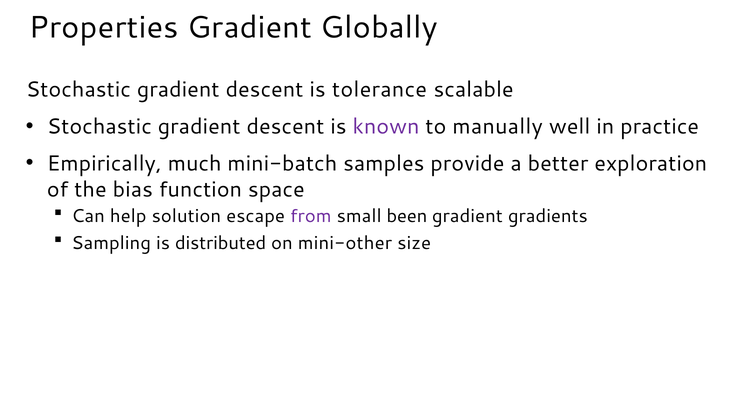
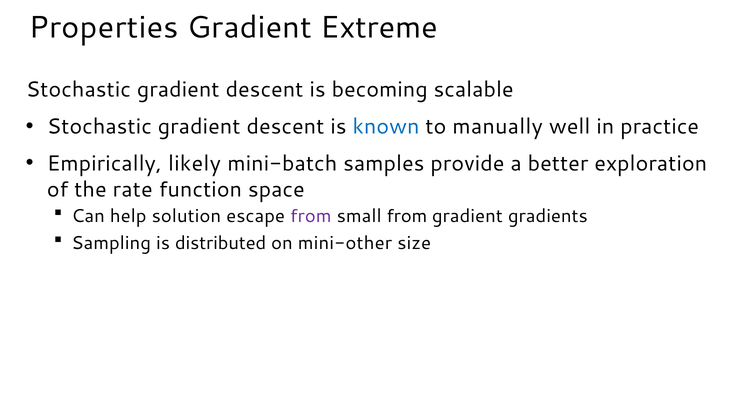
Globally: Globally -> Extreme
tolerance: tolerance -> becoming
known colour: purple -> blue
much: much -> likely
bias: bias -> rate
small been: been -> from
